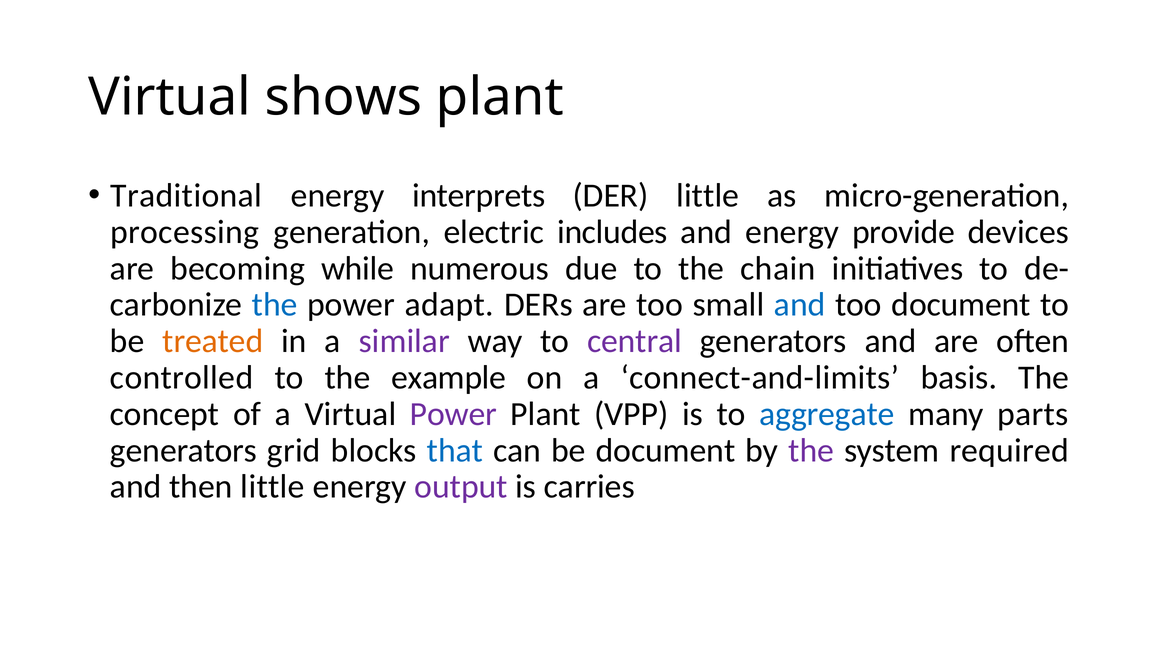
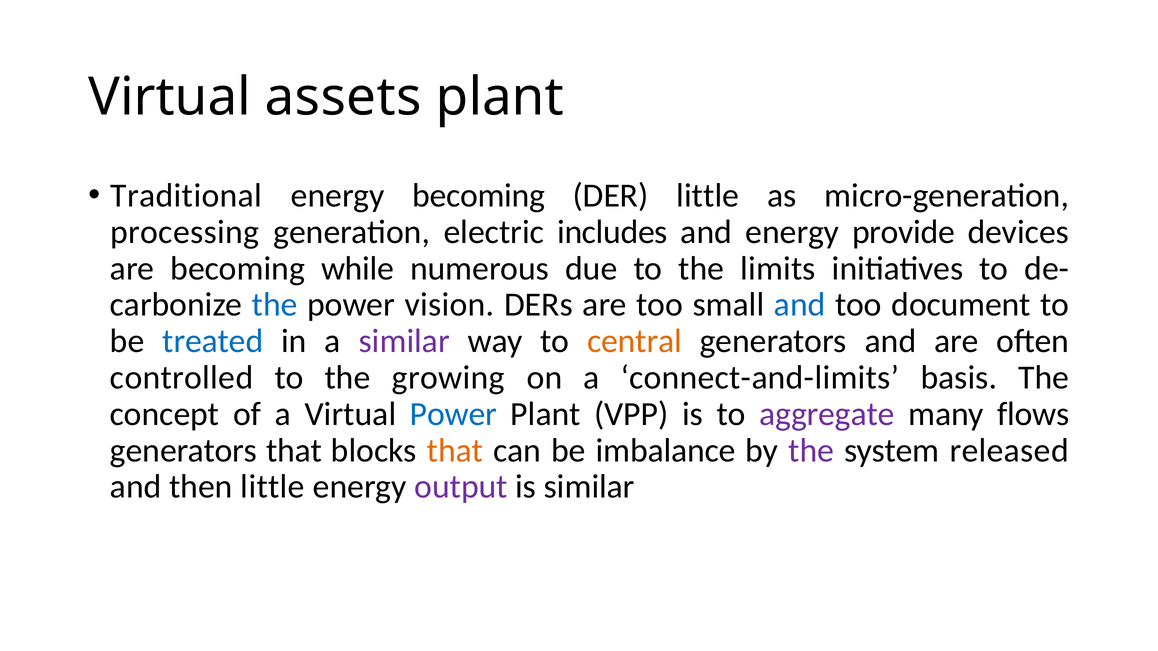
shows: shows -> assets
energy interprets: interprets -> becoming
chain: chain -> limits
adapt: adapt -> vision
treated colour: orange -> blue
central colour: purple -> orange
example: example -> growing
Power at (453, 414) colour: purple -> blue
aggregate colour: blue -> purple
parts: parts -> flows
generators grid: grid -> that
that at (455, 451) colour: blue -> orange
be document: document -> imbalance
required: required -> released
is carries: carries -> similar
